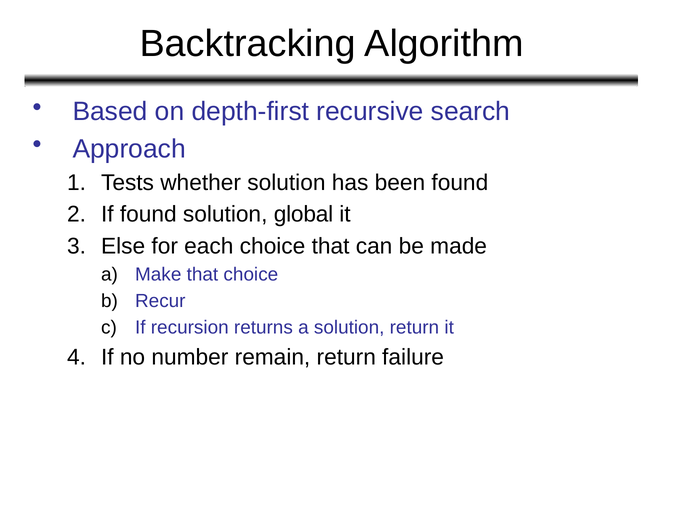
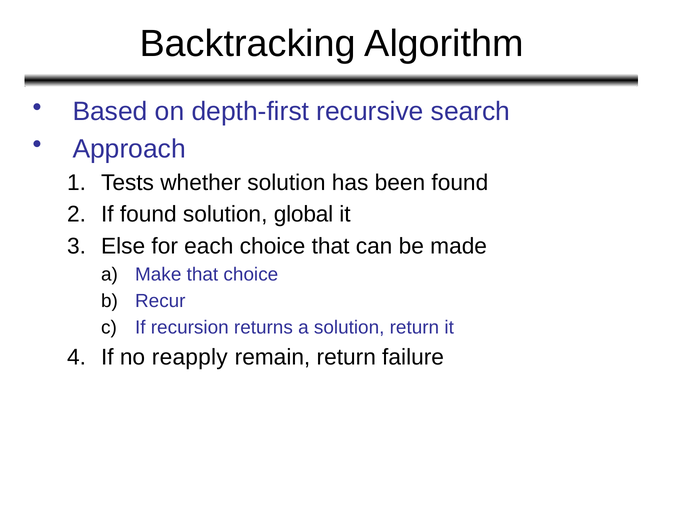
number: number -> reapply
